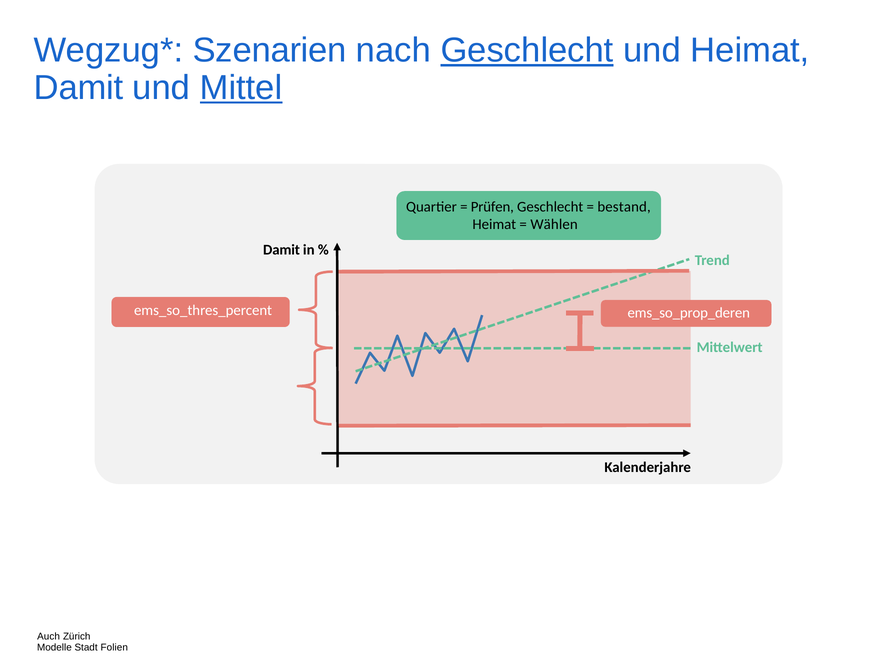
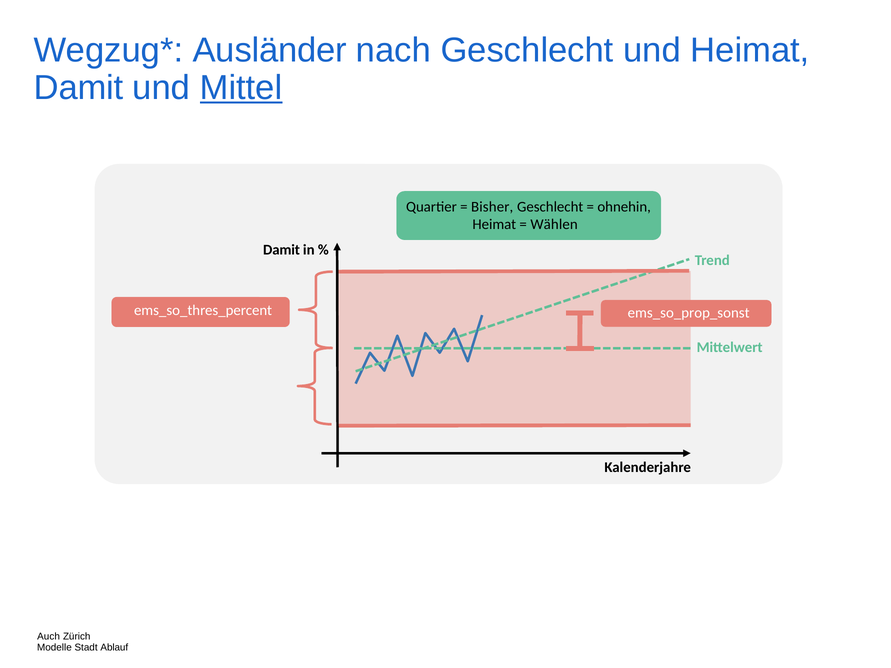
Szenarien: Szenarien -> Ausländer
Geschlecht at (527, 50) underline: present -> none
Prüfen: Prüfen -> Bisher
bestand: bestand -> ohnehin
ems_so_prop_deren: ems_so_prop_deren -> ems_so_prop_sonst
Folien: Folien -> Ablauf
